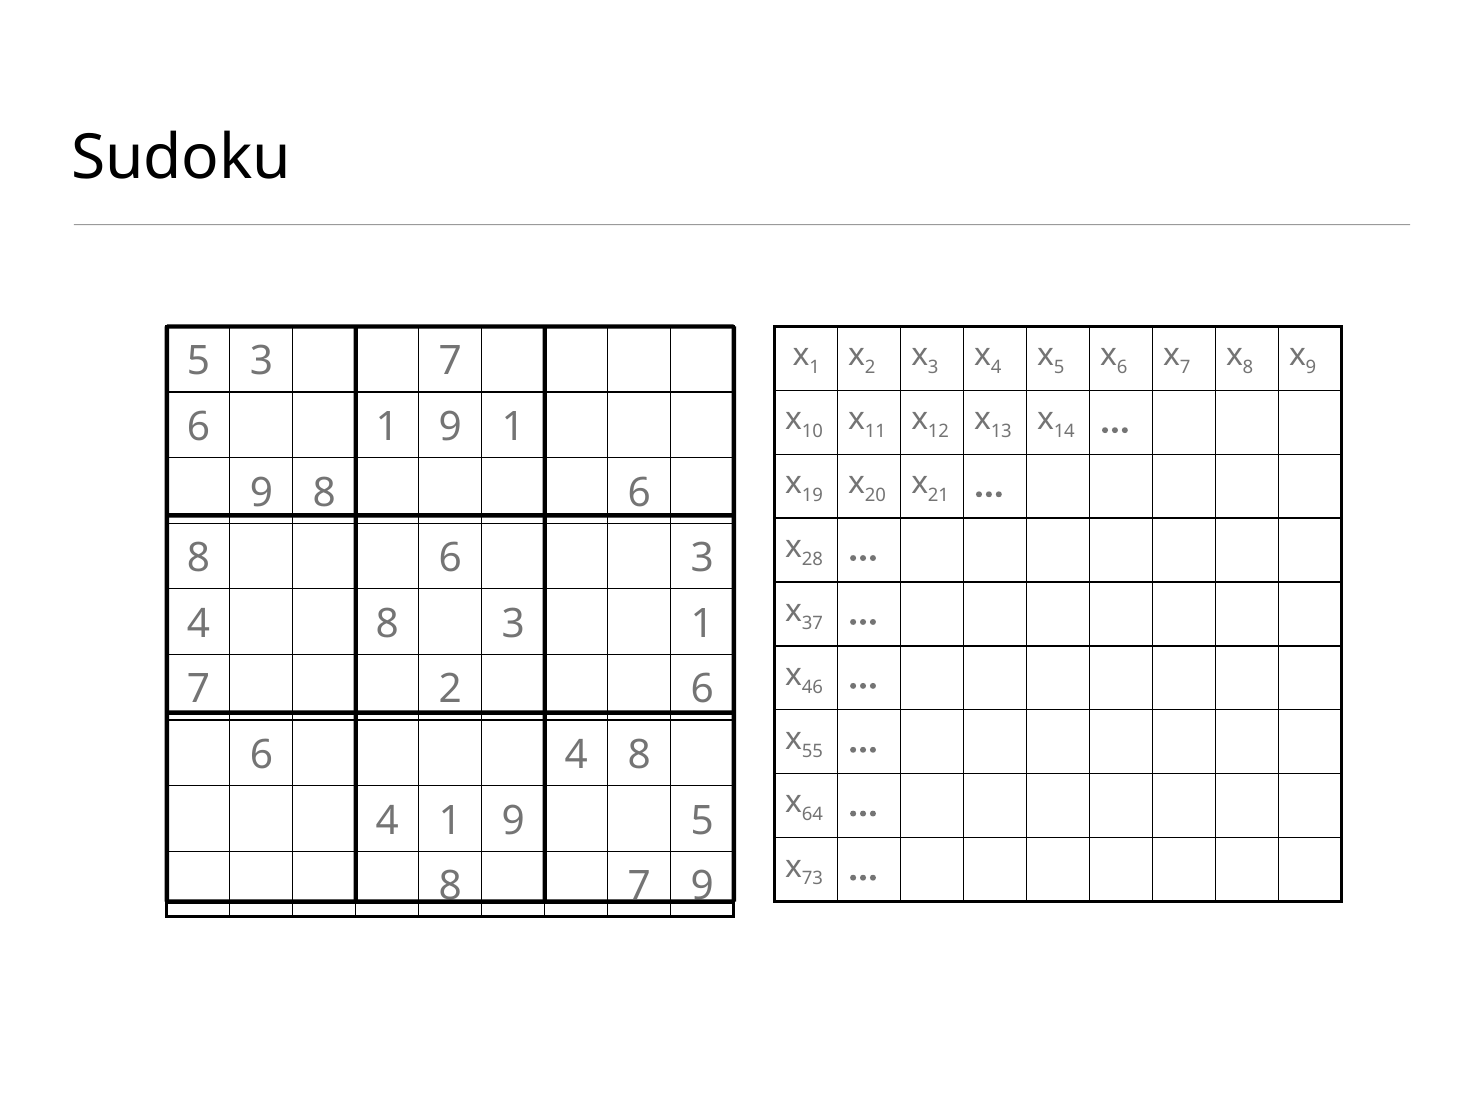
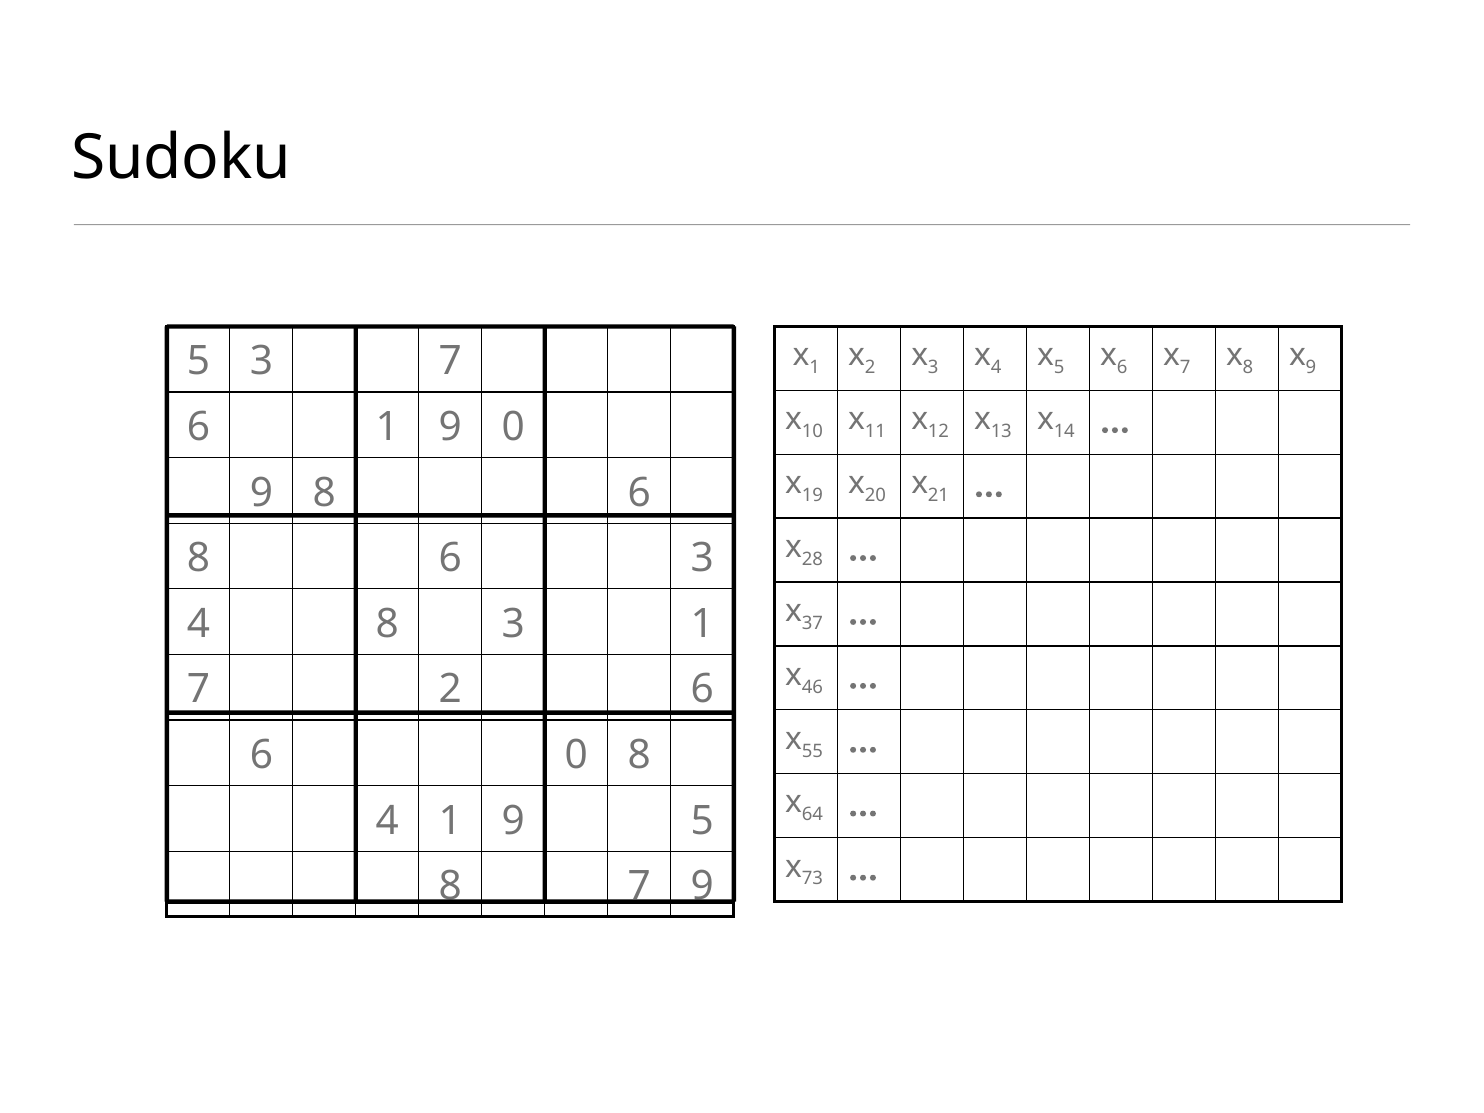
9 1: 1 -> 0
6 4: 4 -> 0
